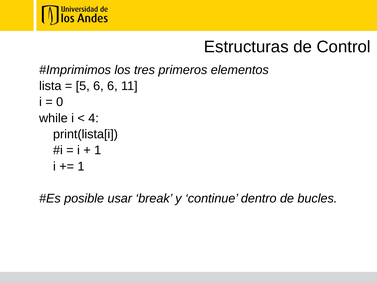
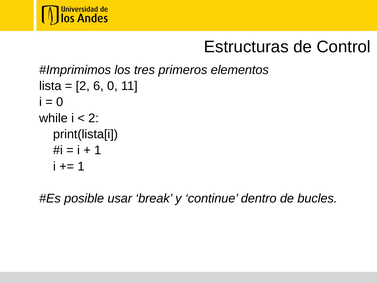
5 at (83, 86): 5 -> 2
6 6: 6 -> 0
4 at (94, 118): 4 -> 2
